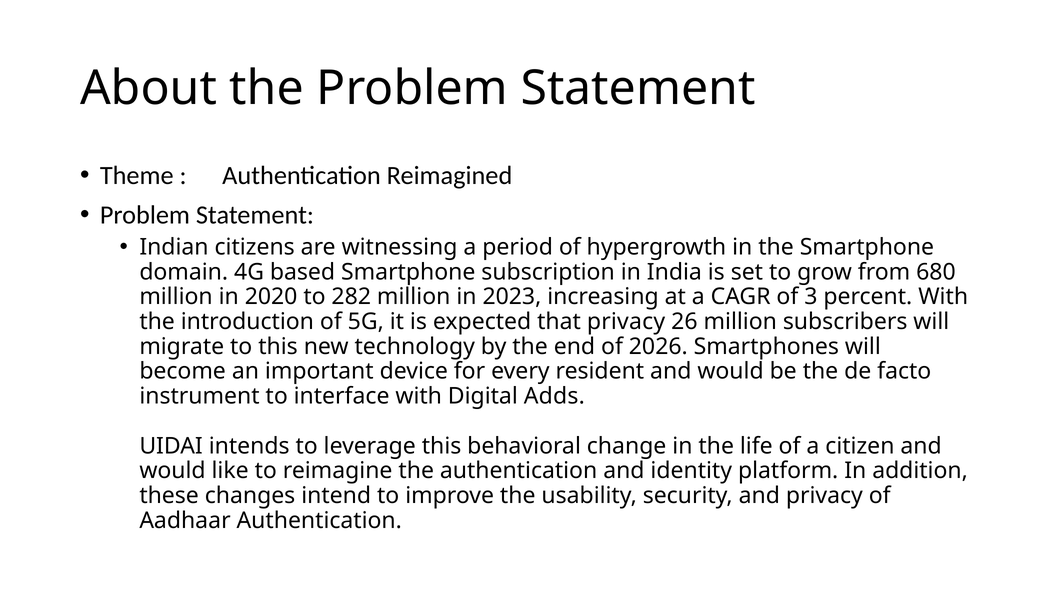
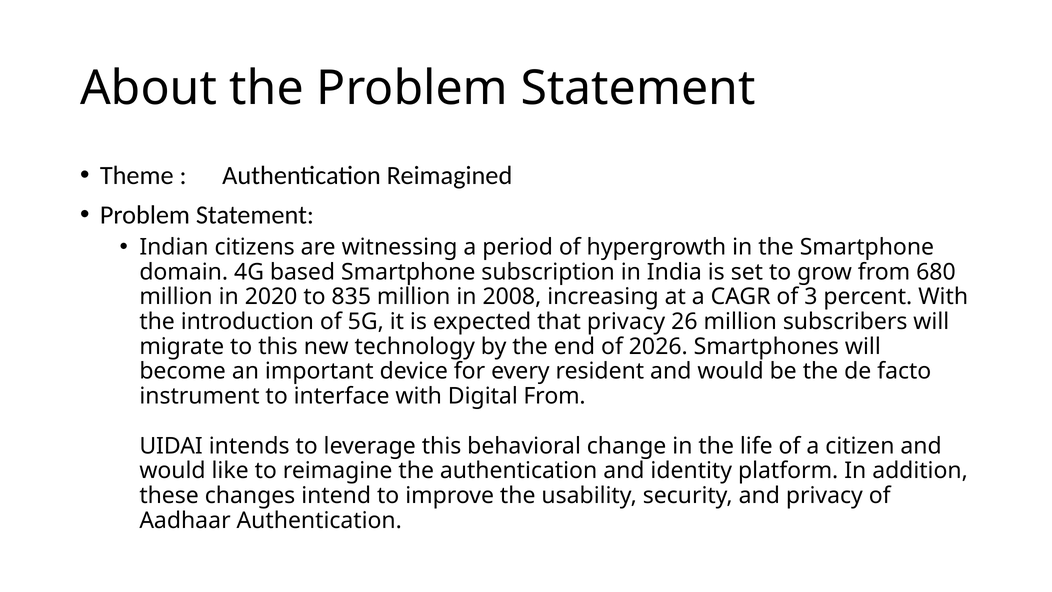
282: 282 -> 835
2023: 2023 -> 2008
Digital Adds: Adds -> From
